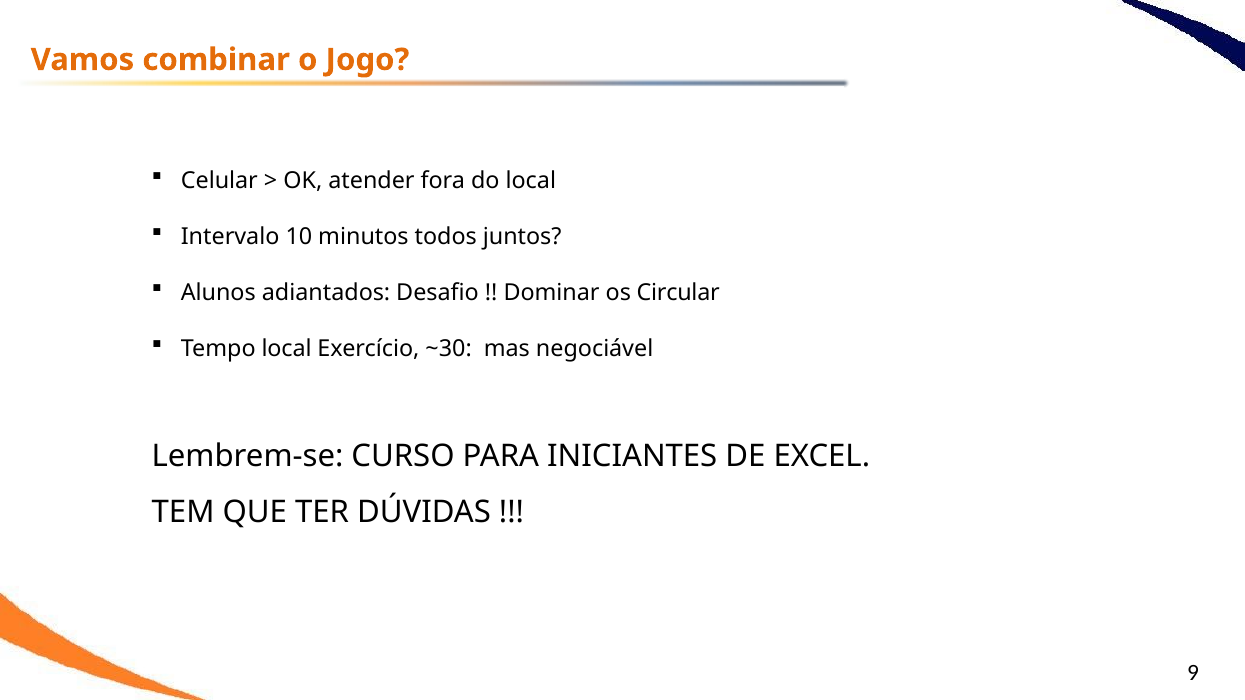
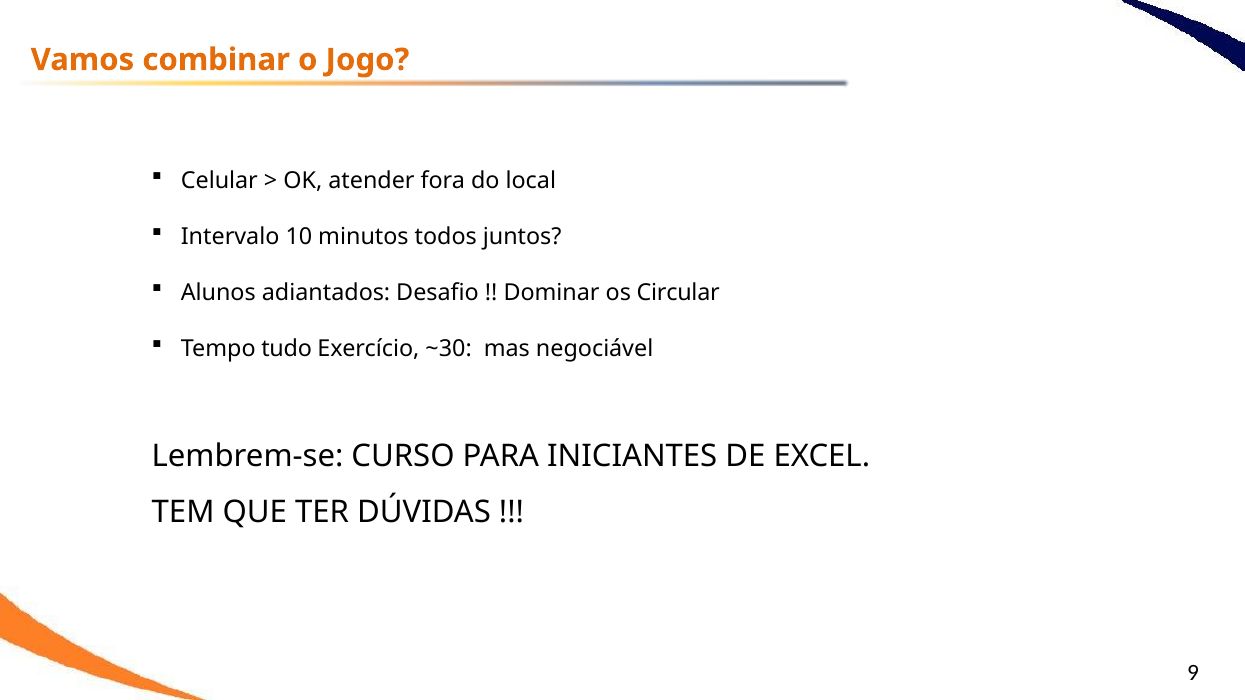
Tempo local: local -> tudo
